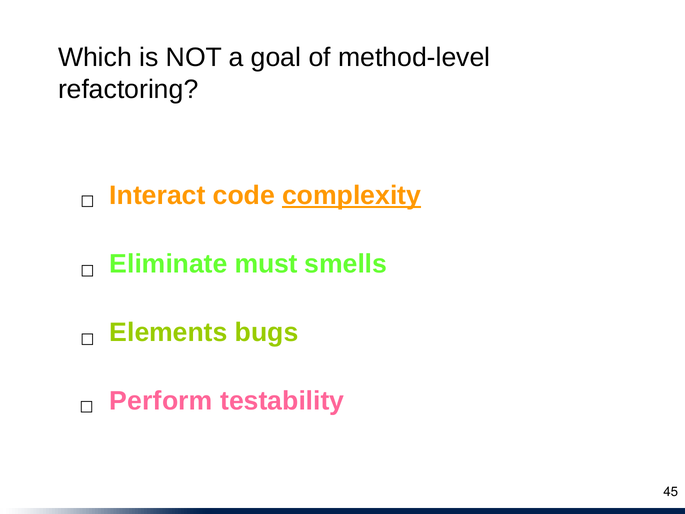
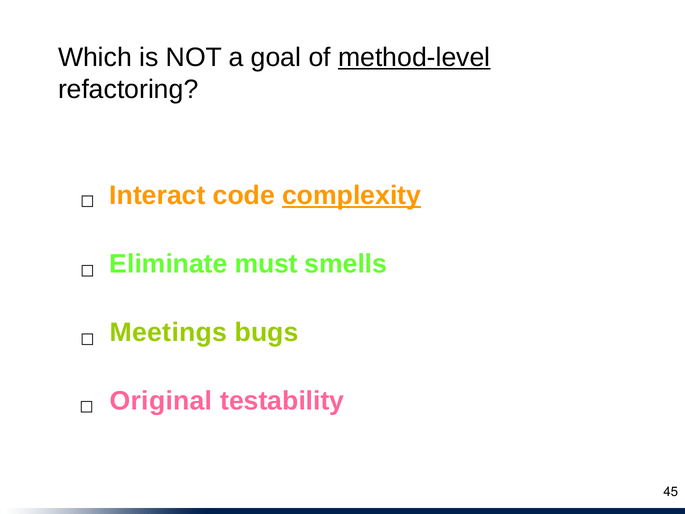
method-level underline: none -> present
Elements: Elements -> Meetings
Perform: Perform -> Original
